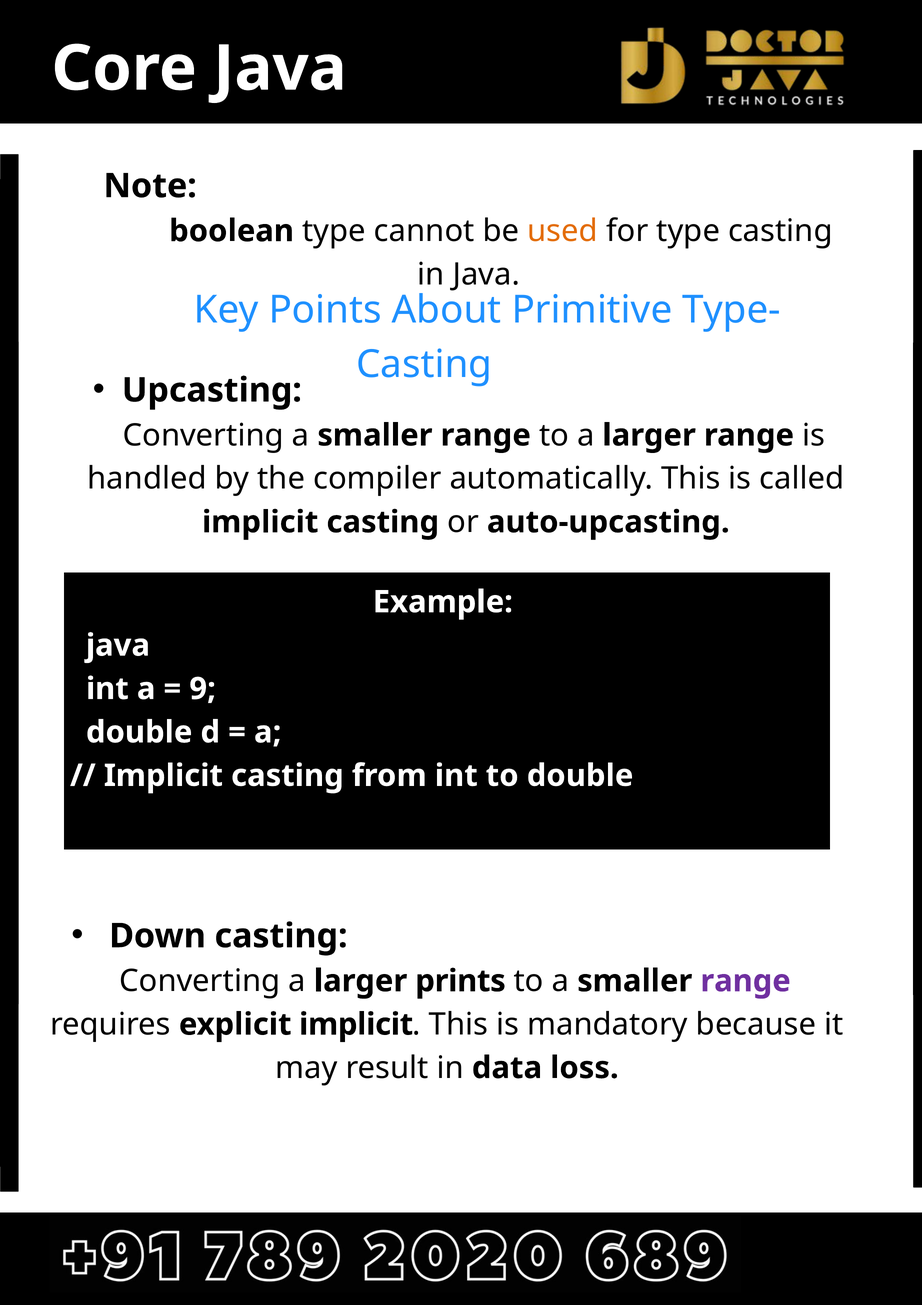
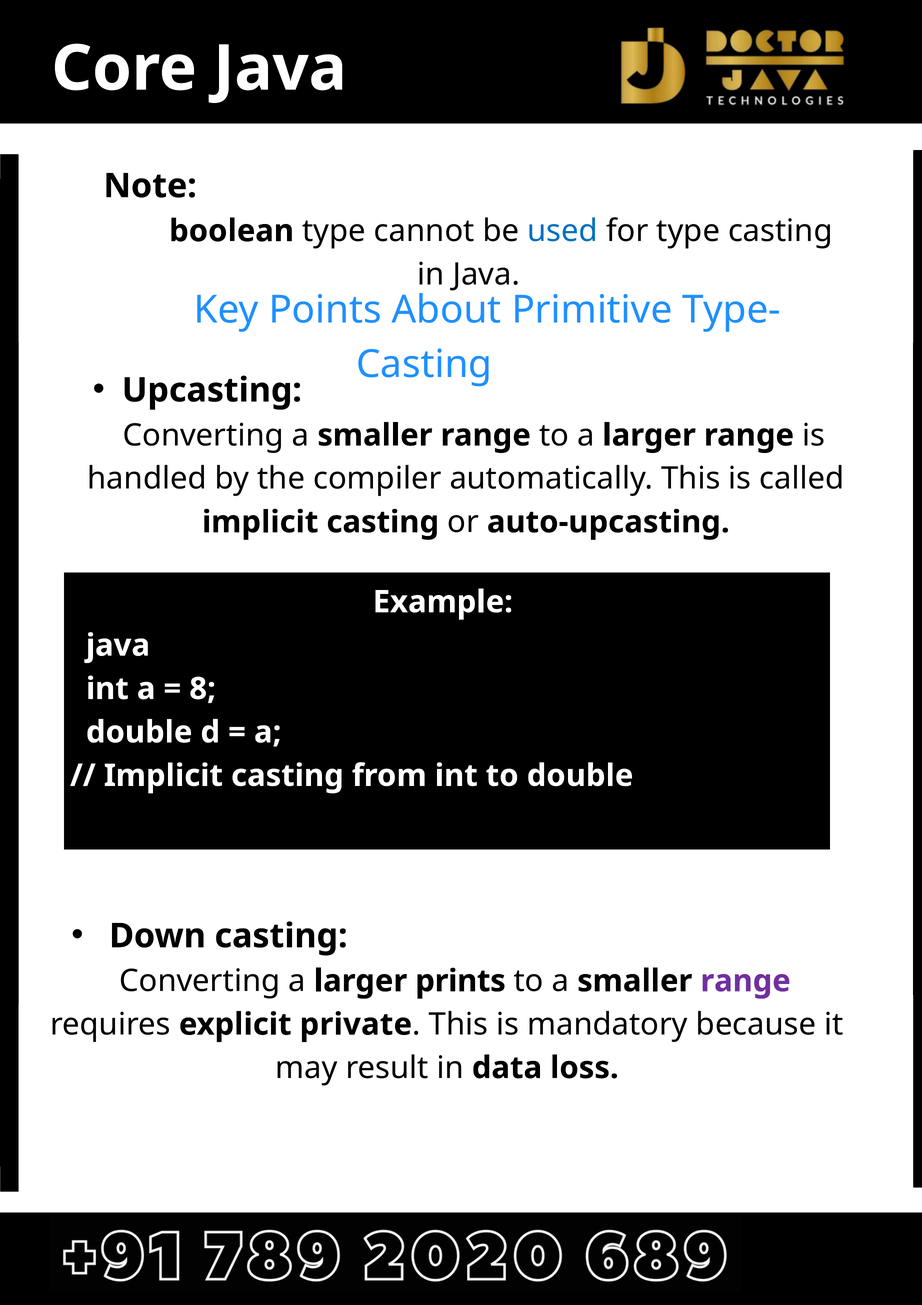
used colour: orange -> blue
9: 9 -> 8
explicit implicit: implicit -> private
